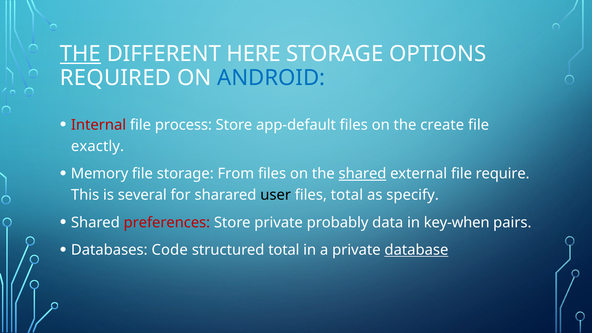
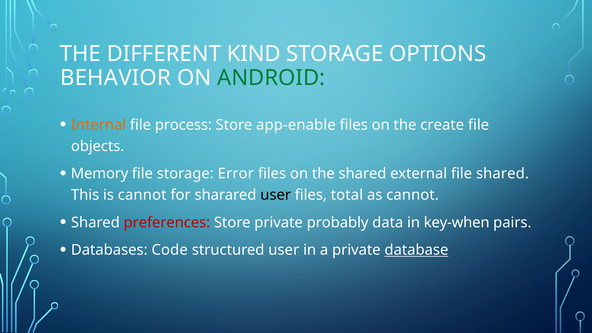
THE at (80, 54) underline: present -> none
HERE: HERE -> KIND
REQUIRED: REQUIRED -> BEHAVIOR
ANDROID colour: blue -> green
Internal colour: red -> orange
app-default: app-default -> app-enable
exactly: exactly -> objects
From: From -> Error
shared at (363, 174) underline: present -> none
file require: require -> shared
is several: several -> cannot
as specify: specify -> cannot
structured total: total -> user
